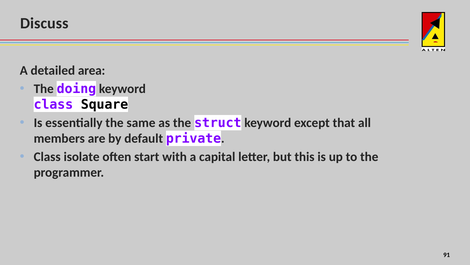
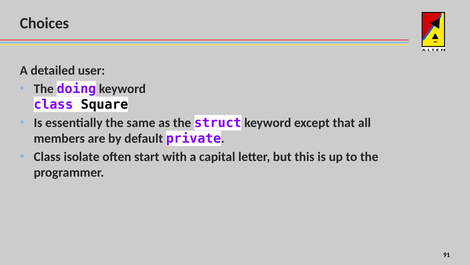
Discuss: Discuss -> Choices
area: area -> user
